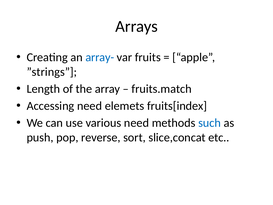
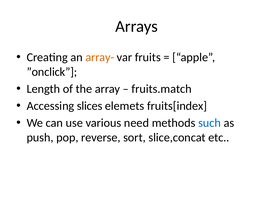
array- colour: blue -> orange
”strings: ”strings -> ”onclick
Accessing need: need -> slices
